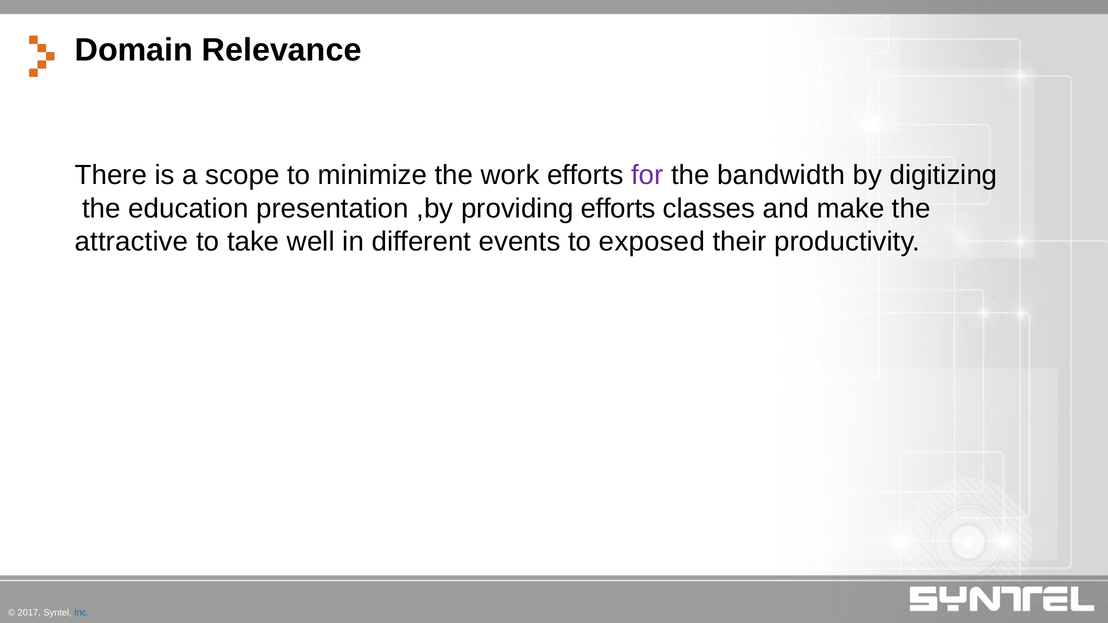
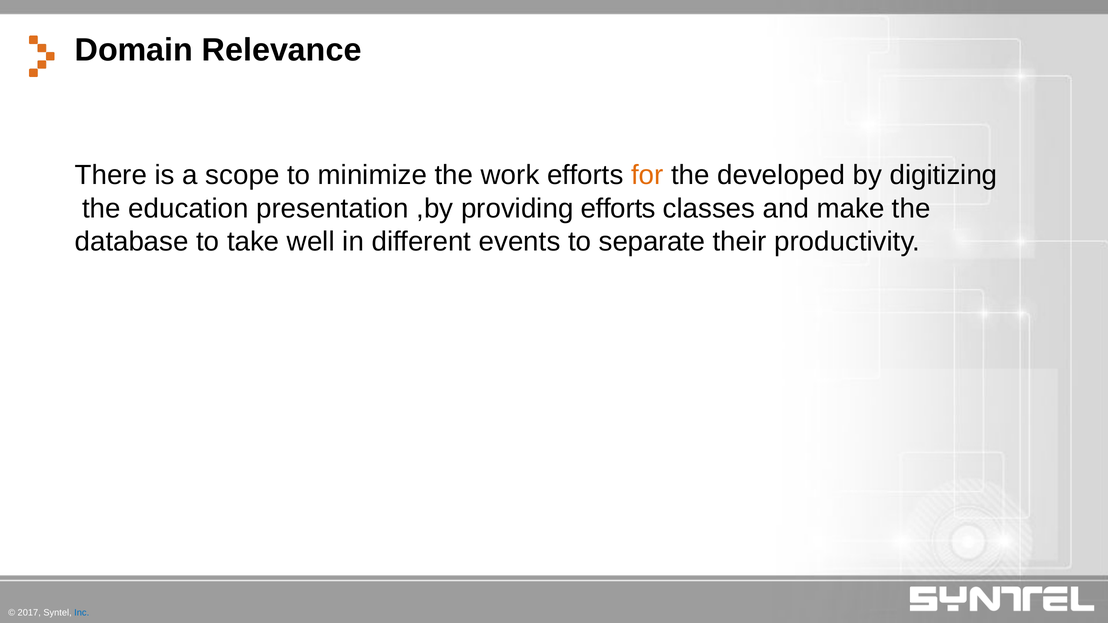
for colour: purple -> orange
bandwidth: bandwidth -> developed
attractive: attractive -> database
exposed: exposed -> separate
